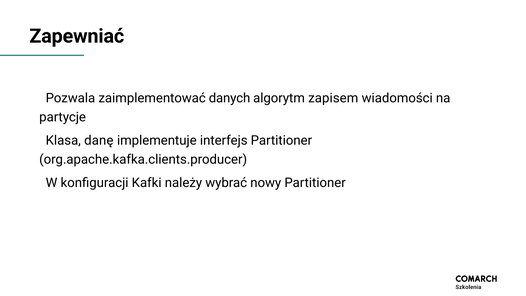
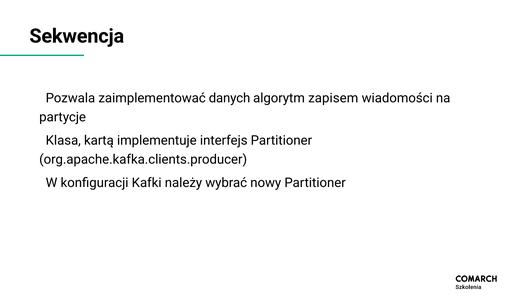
Zapewniać: Zapewniać -> Sekwencja
danę: danę -> kartą
